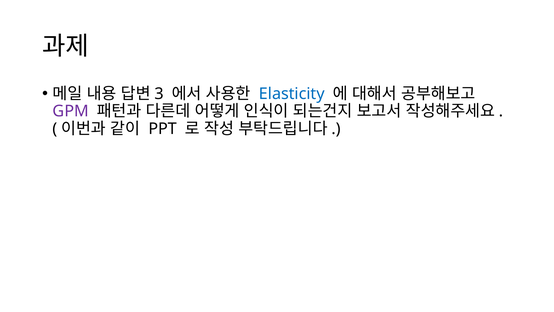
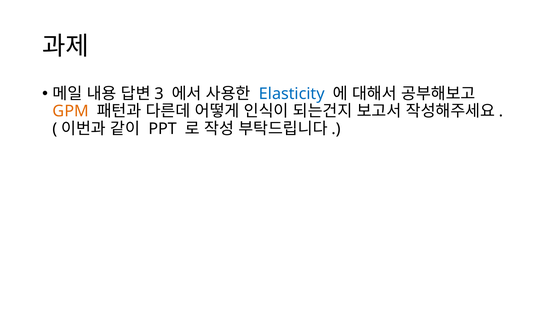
GPM colour: purple -> orange
